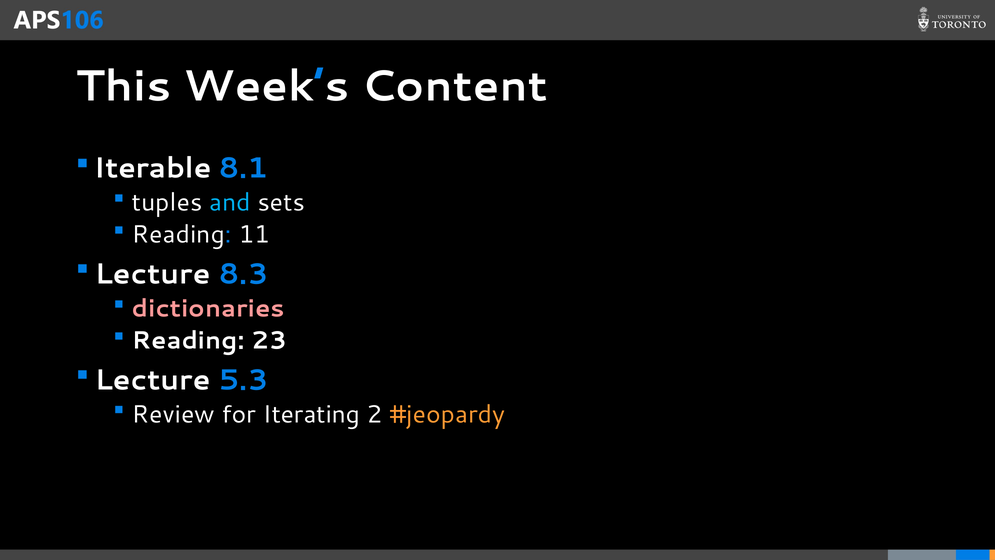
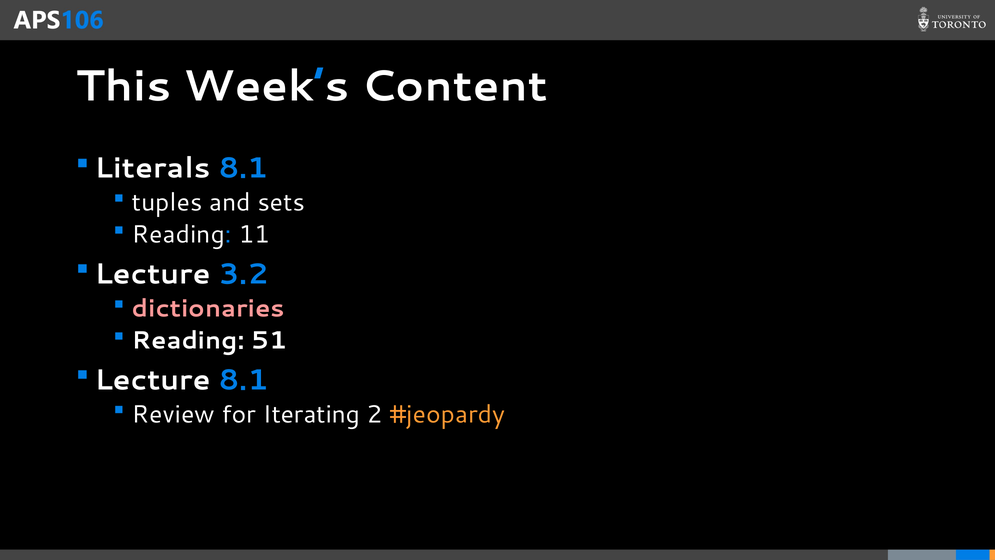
Iterable: Iterable -> Literals
and colour: light blue -> white
8.3: 8.3 -> 3.2
23: 23 -> 51
Lecture 5.3: 5.3 -> 8.1
